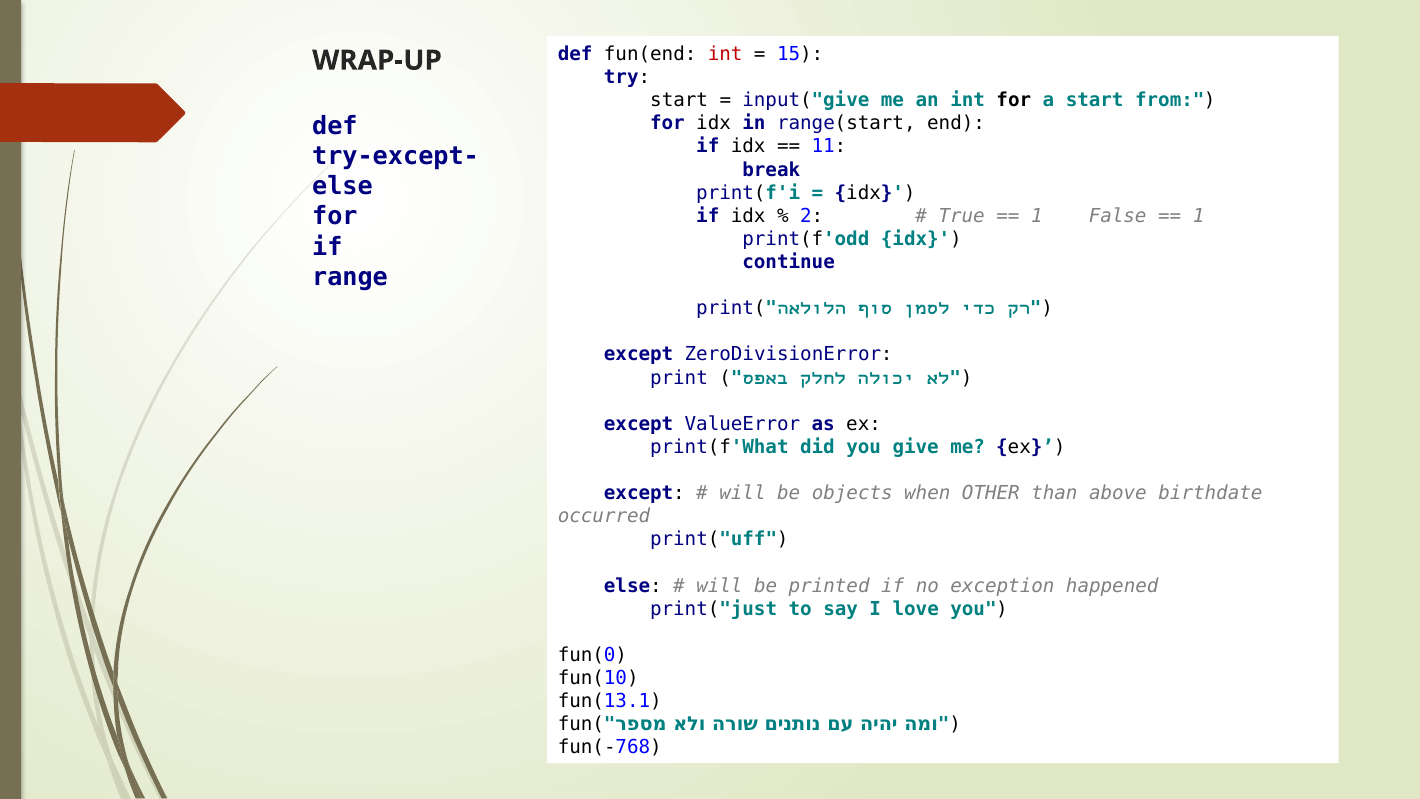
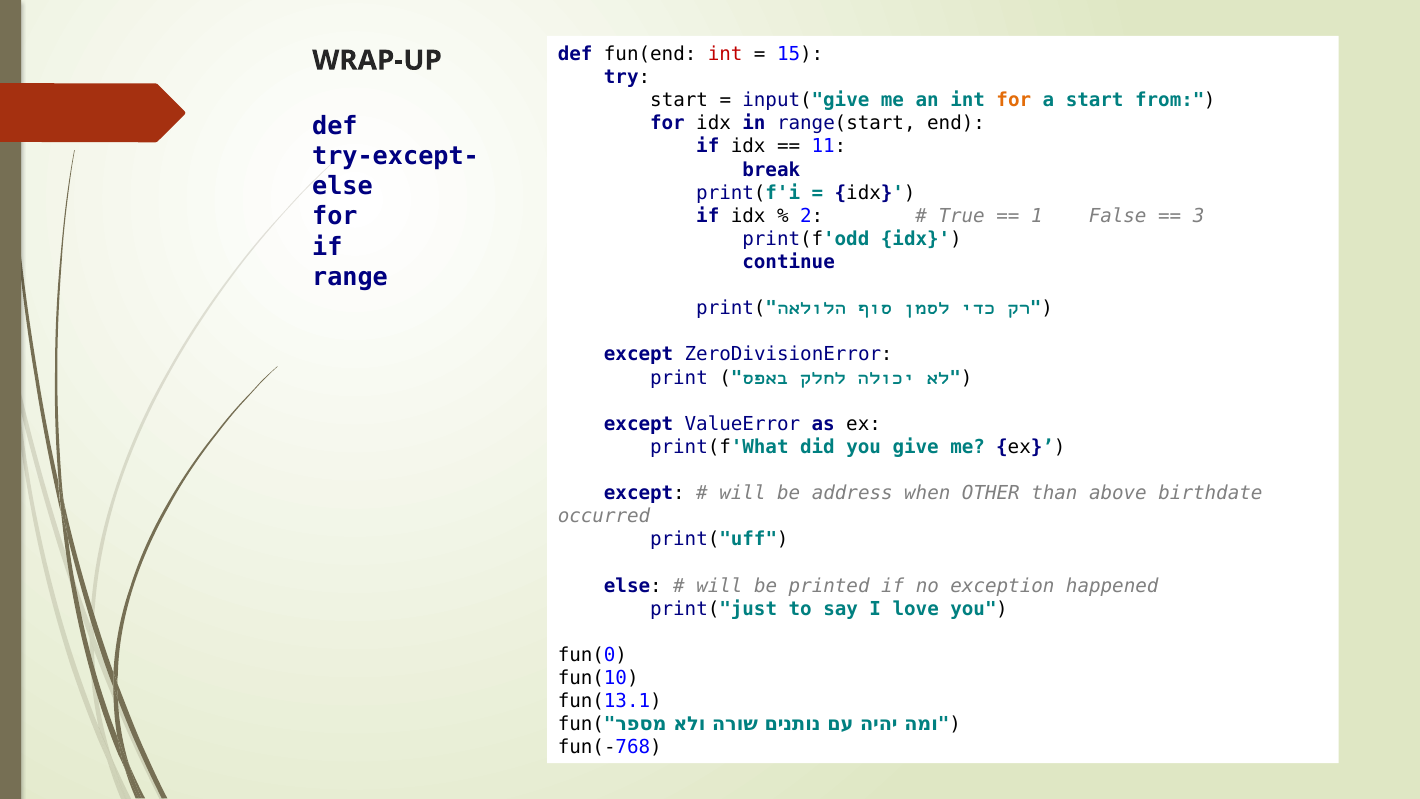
for at (1014, 100) colour: black -> orange
1 at (1199, 216): 1 -> 3
objects: objects -> address
